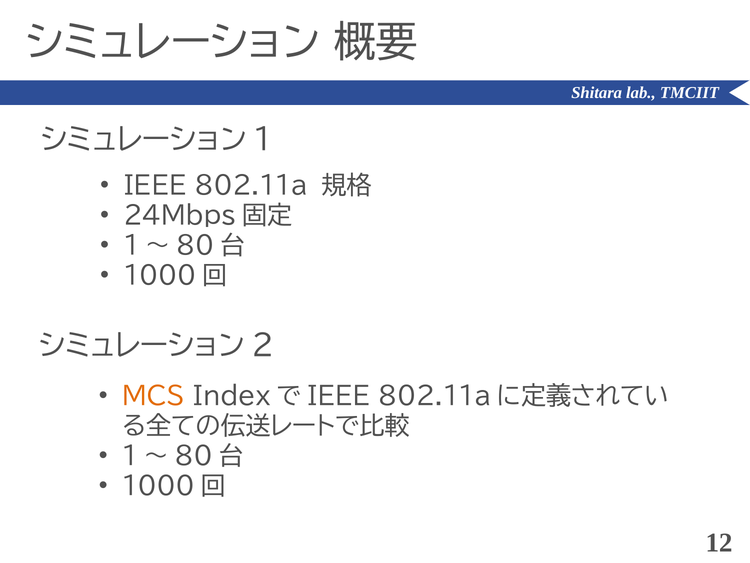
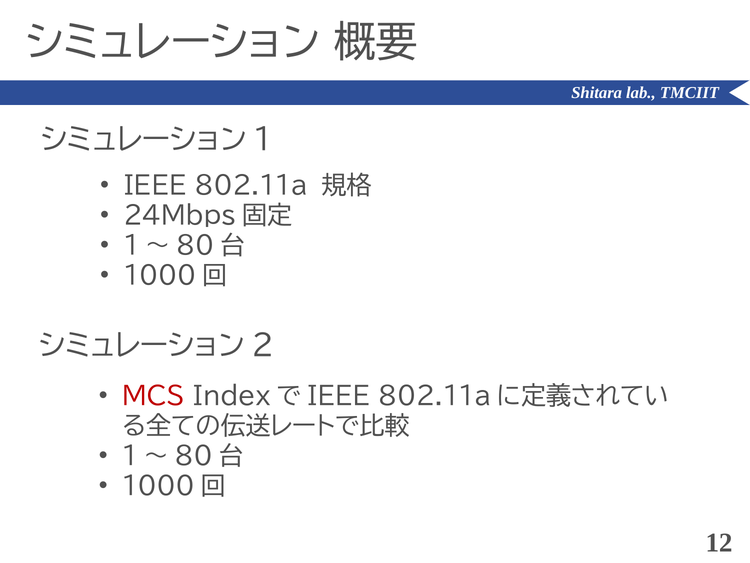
MCS colour: orange -> red
